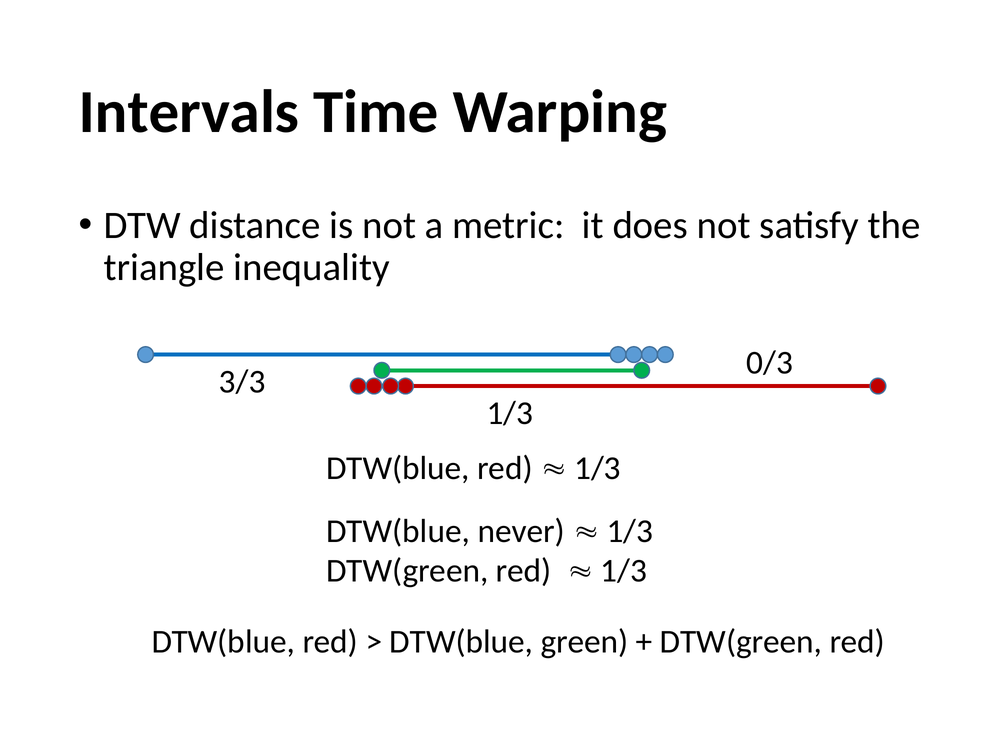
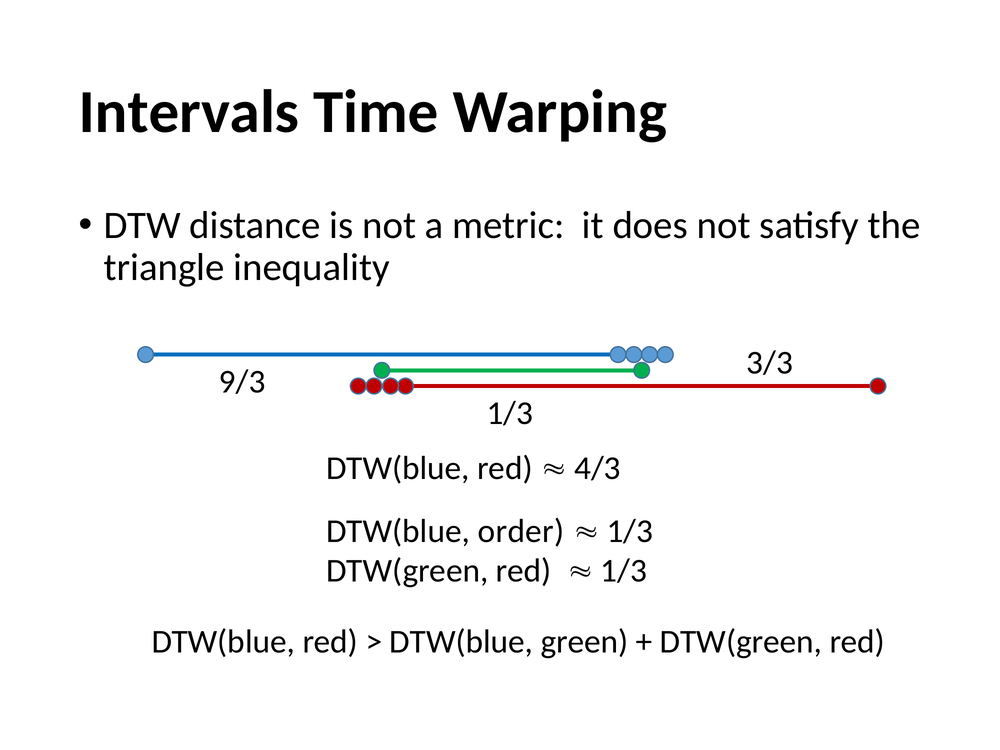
0/3: 0/3 -> 3/3
3/3: 3/3 -> 9/3
1/3 at (598, 468): 1/3 -> 4/3
never: never -> order
